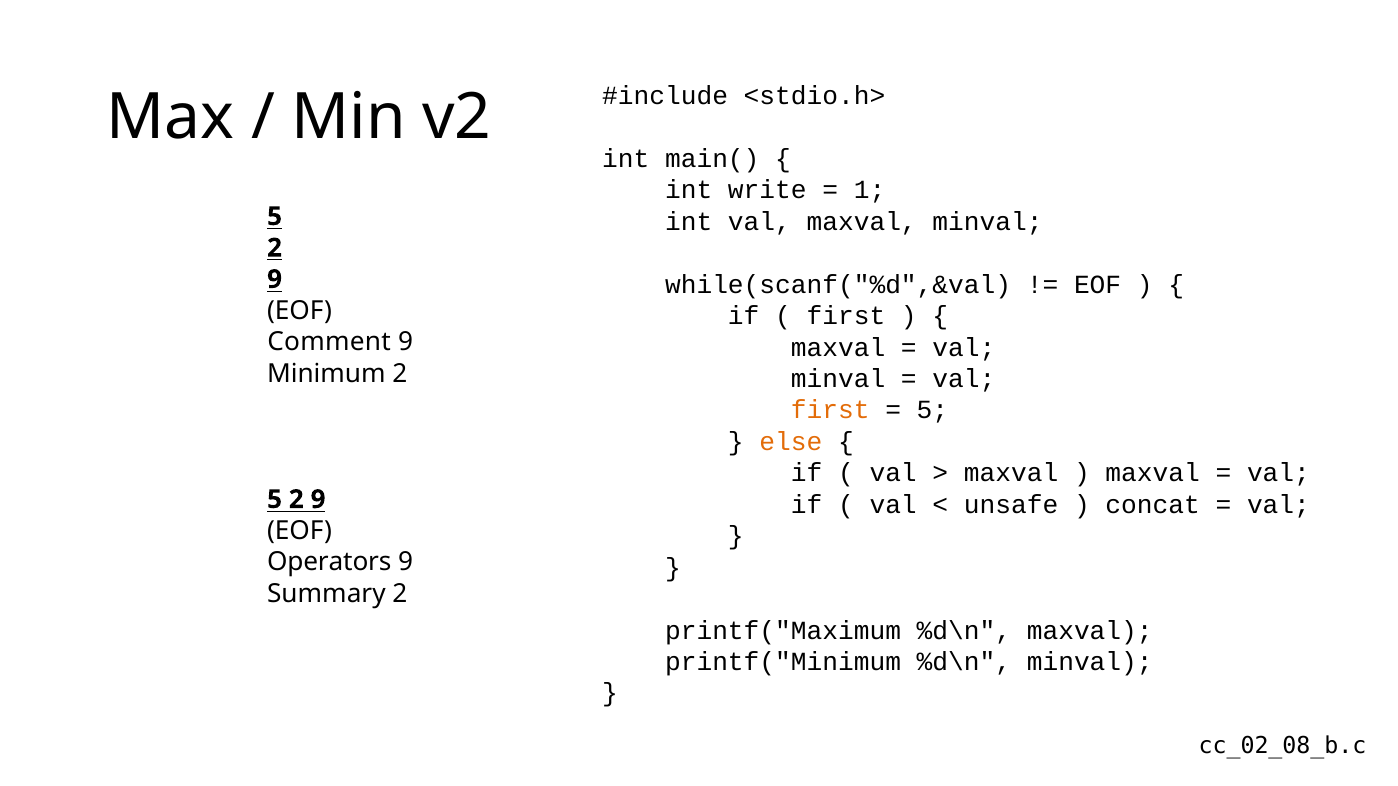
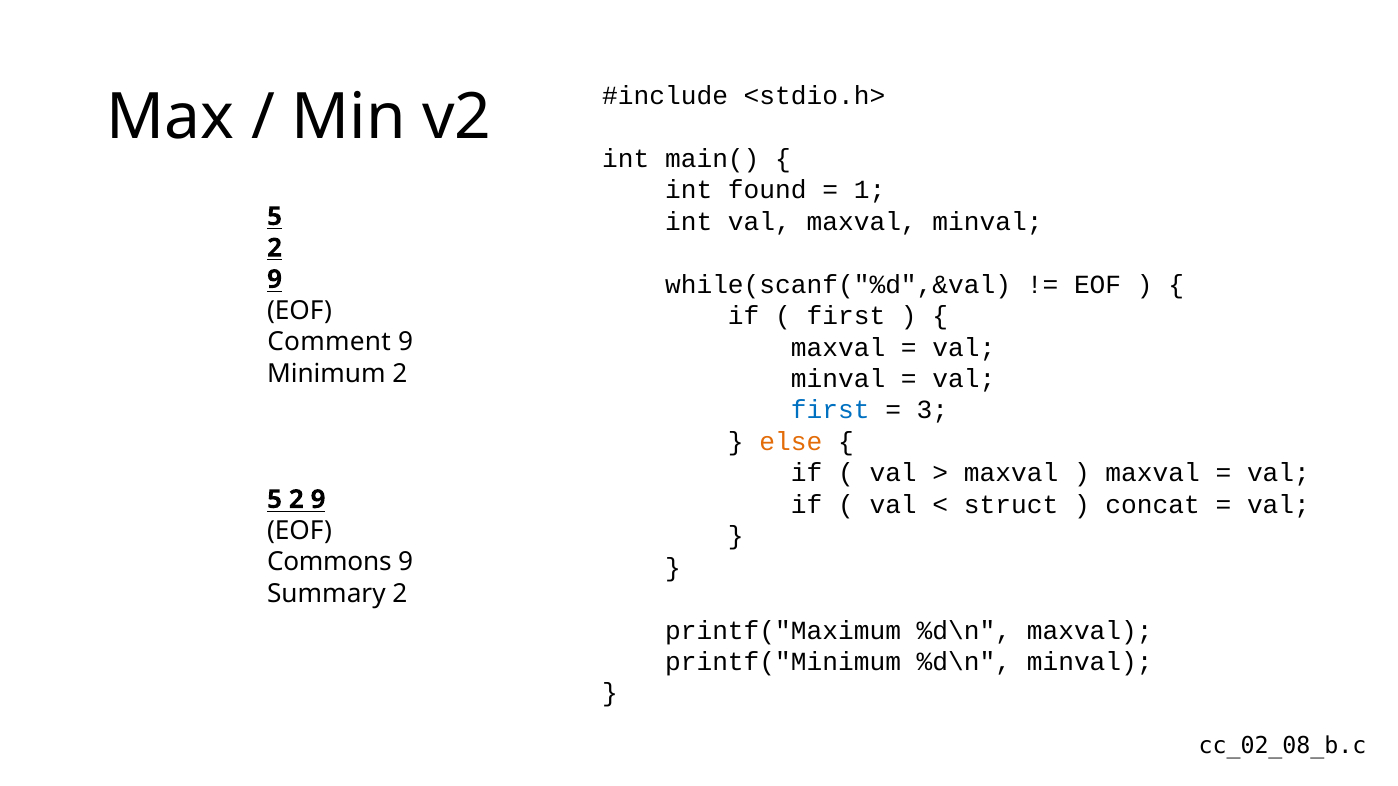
write: write -> found
first at (830, 410) colour: orange -> blue
5 at (932, 410): 5 -> 3
unsafe: unsafe -> struct
Operators: Operators -> Commons
